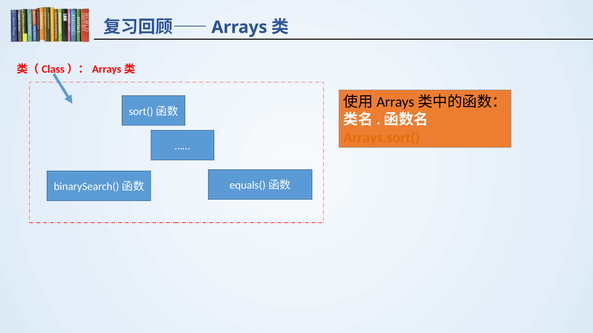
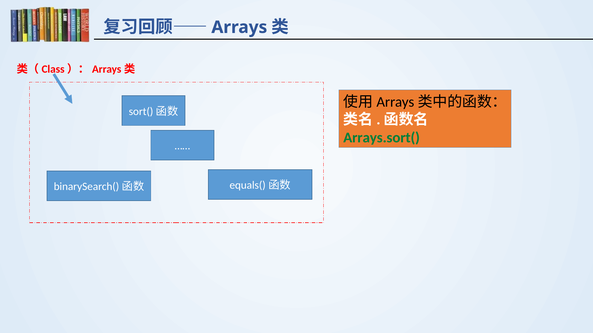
Arrays.sort( colour: orange -> green
